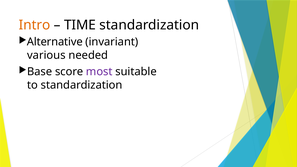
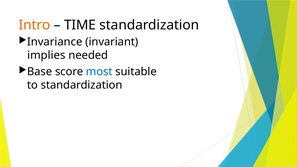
Alternative: Alternative -> Invariance
various: various -> implies
most colour: purple -> blue
